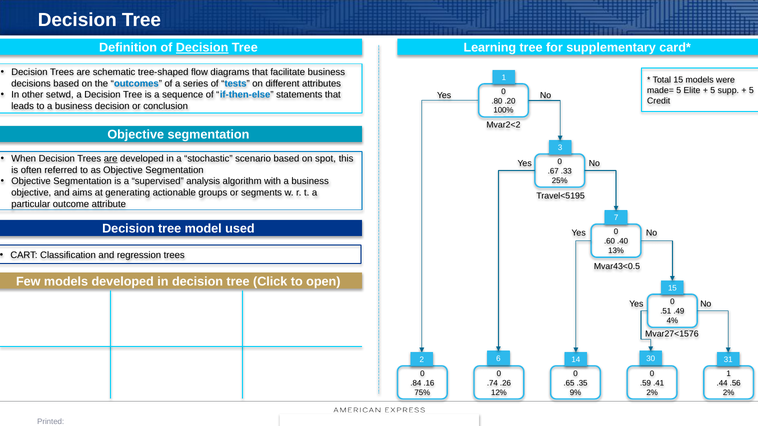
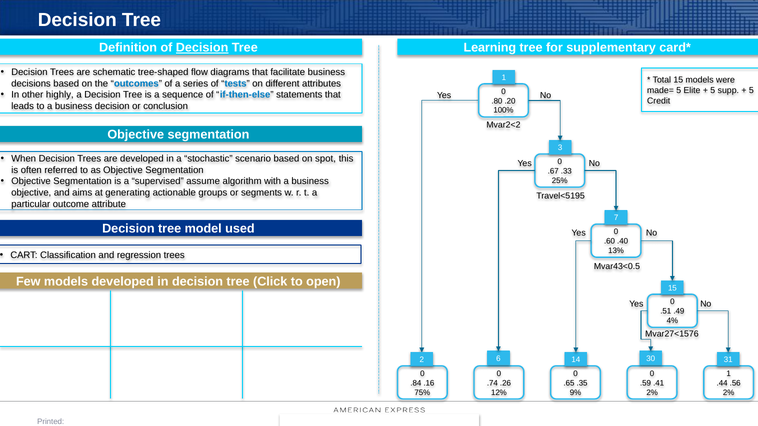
setwd: setwd -> highly
are at (111, 159) underline: present -> none
analysis: analysis -> assume
